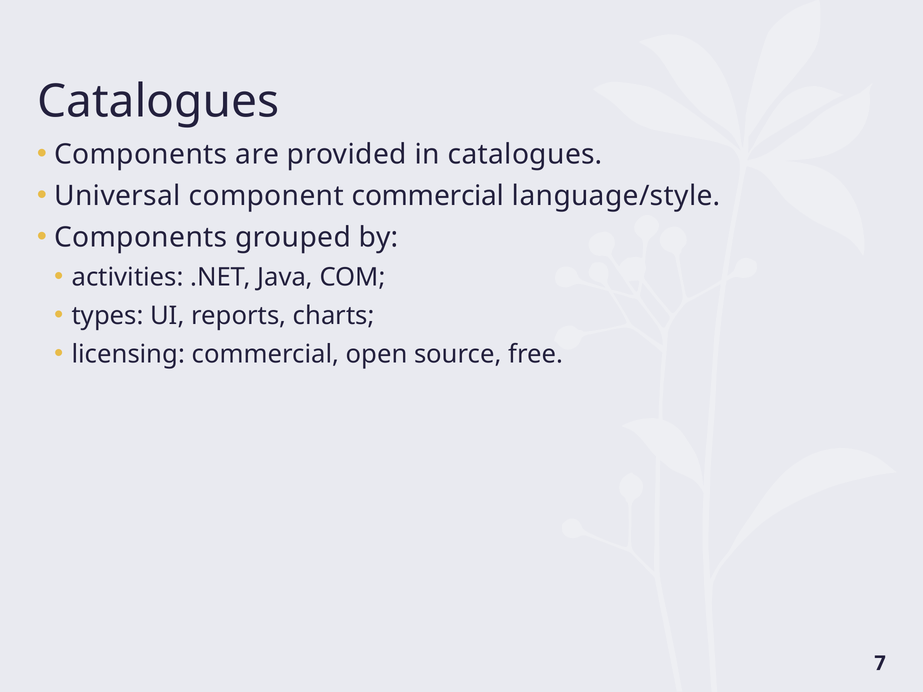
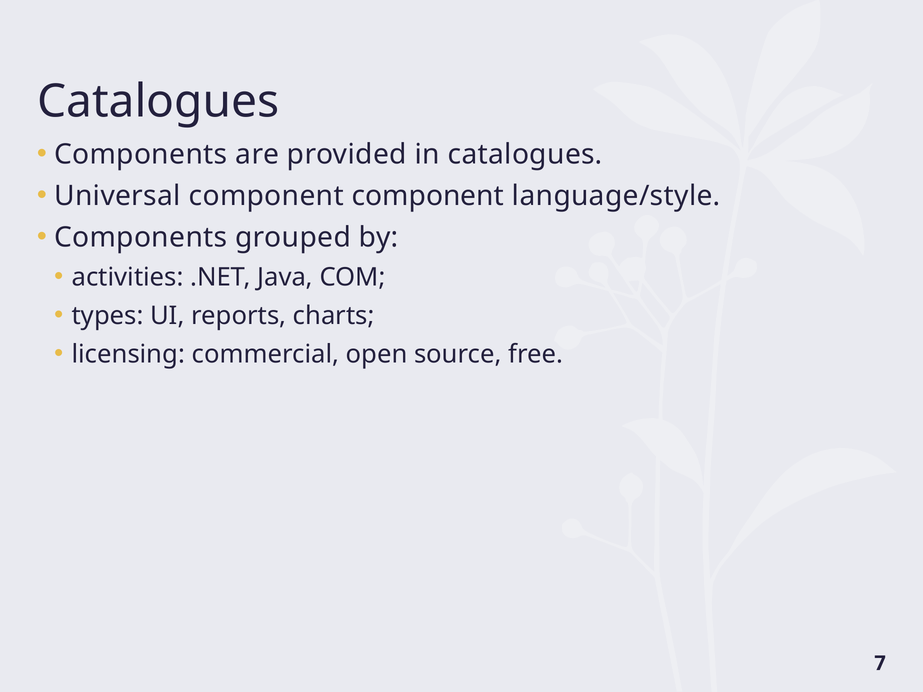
component commercial: commercial -> component
